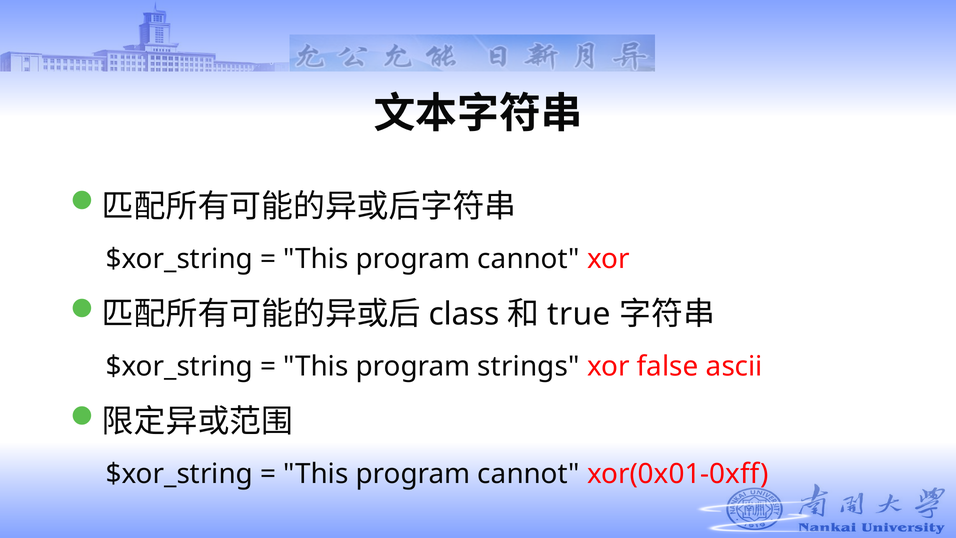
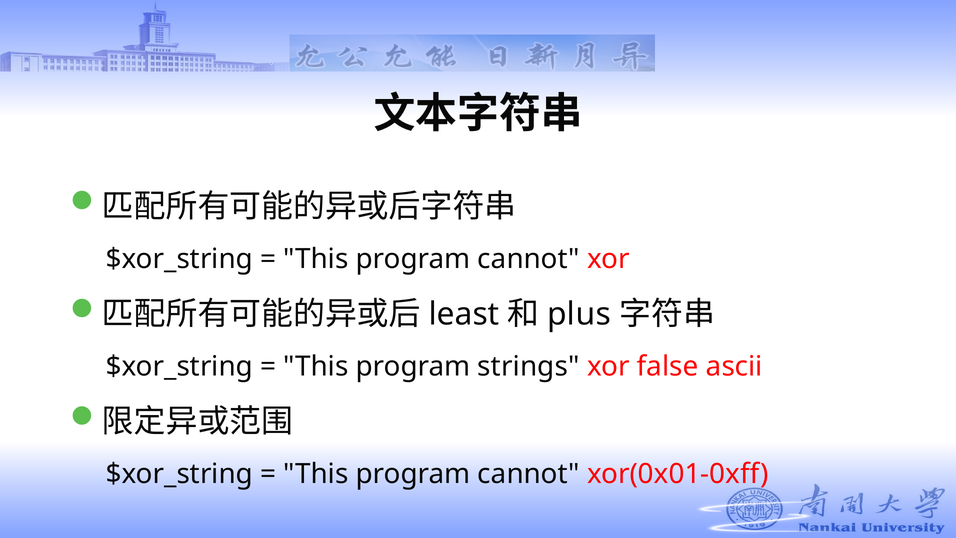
class: class -> least
true: true -> plus
